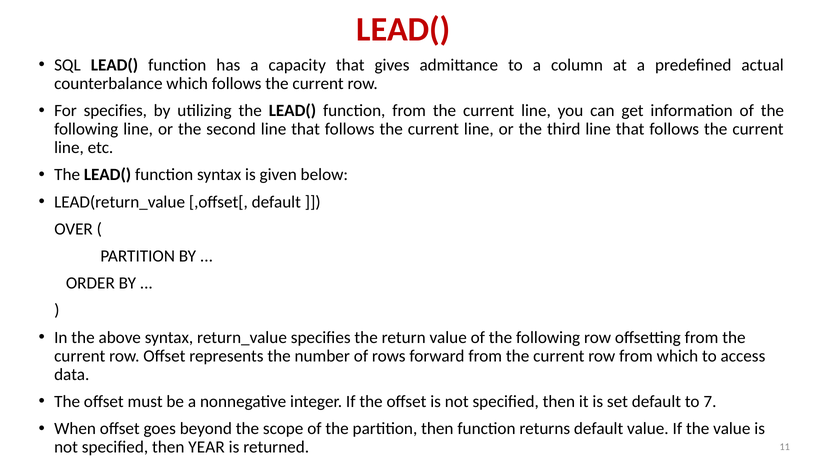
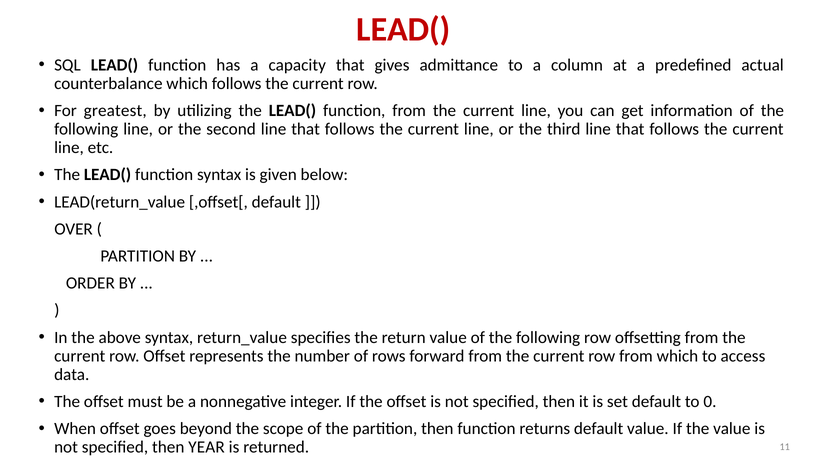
For specifies: specifies -> greatest
7: 7 -> 0
